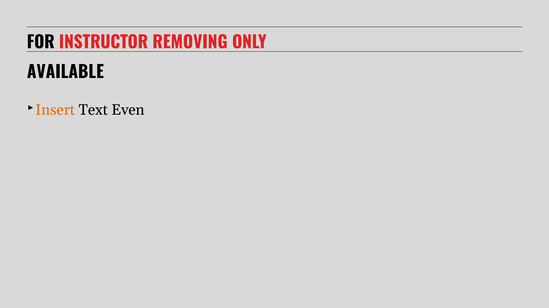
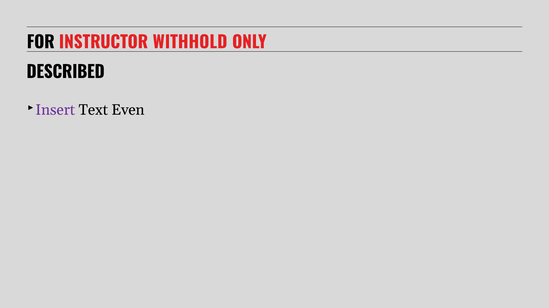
REMOVING: REMOVING -> WITHHOLD
AVAILABLE: AVAILABLE -> DESCRIBED
Insert colour: orange -> purple
